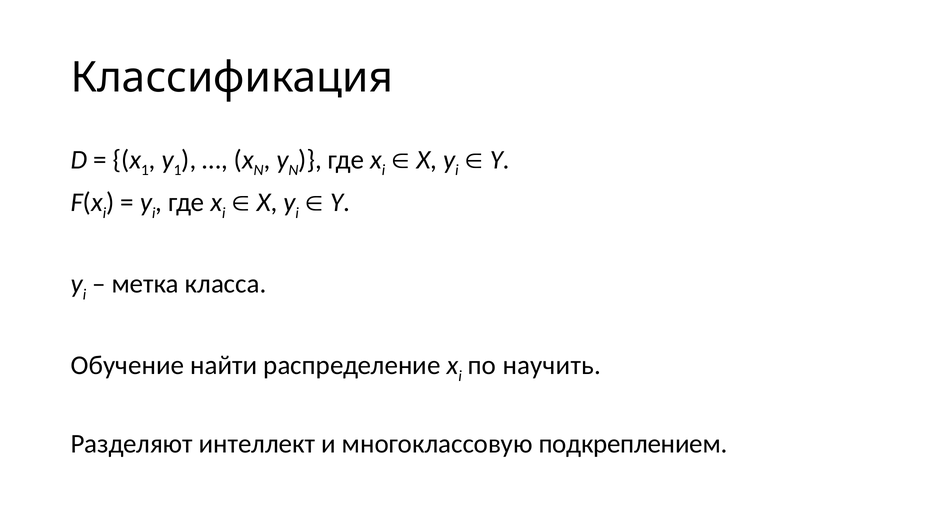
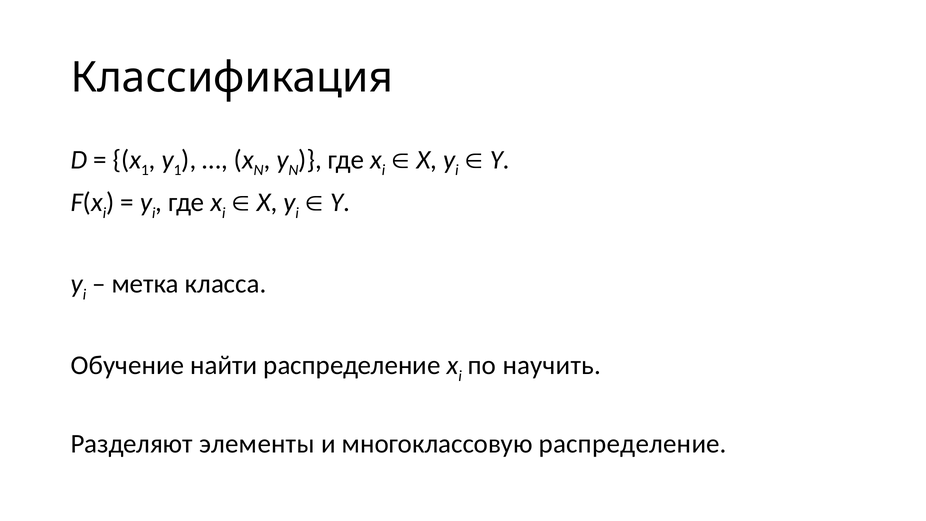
интеллект: интеллект -> элементы
многоклассовую подкреплением: подкреплением -> распределение
